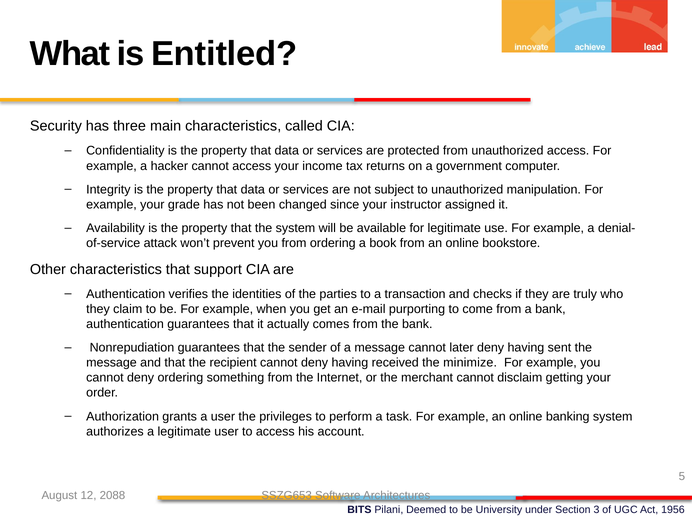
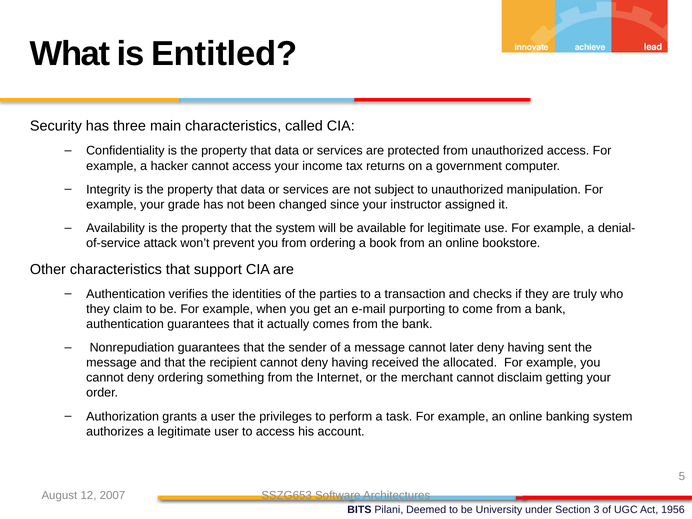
minimize: minimize -> allocated
2088: 2088 -> 2007
